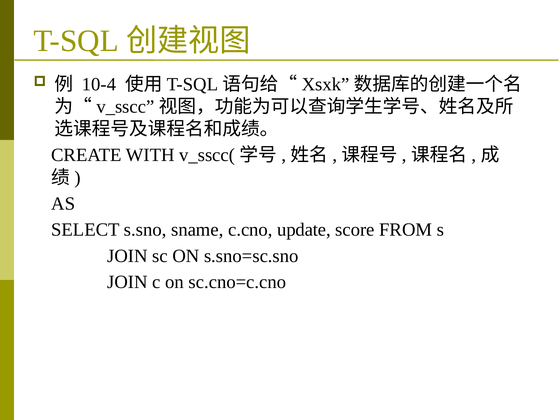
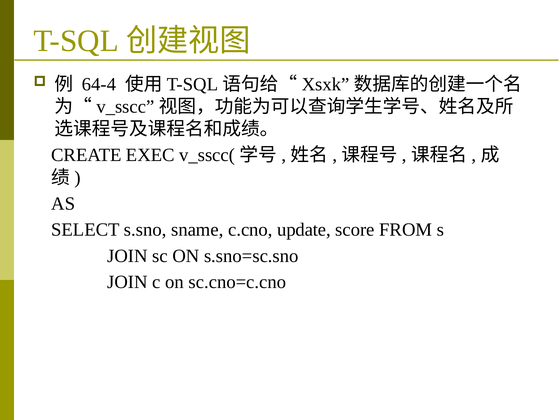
10‑4: 10‑4 -> 64‑4
WITH: WITH -> EXEC
